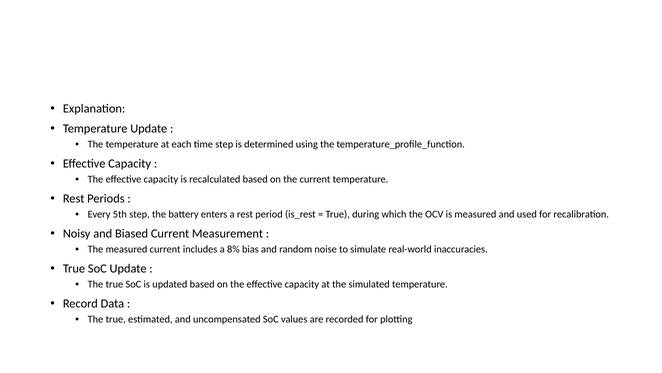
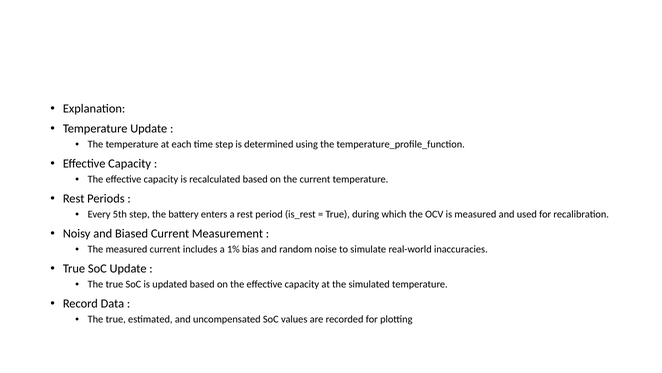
8%: 8% -> 1%
